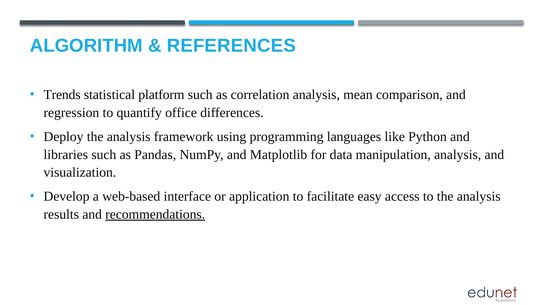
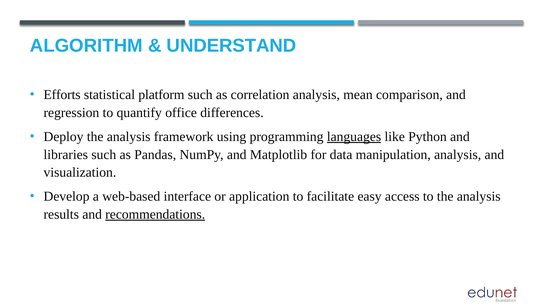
REFERENCES: REFERENCES -> UNDERSTAND
Trends: Trends -> Efforts
languages underline: none -> present
